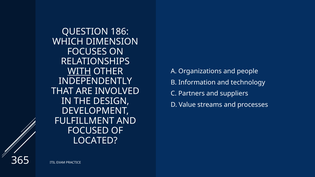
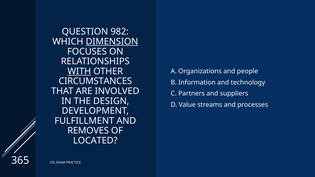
186: 186 -> 982
DIMENSION underline: none -> present
INDEPENDENTLY: INDEPENDENTLY -> CIRCUMSTANCES
FOCUSED: FOCUSED -> REMOVES
